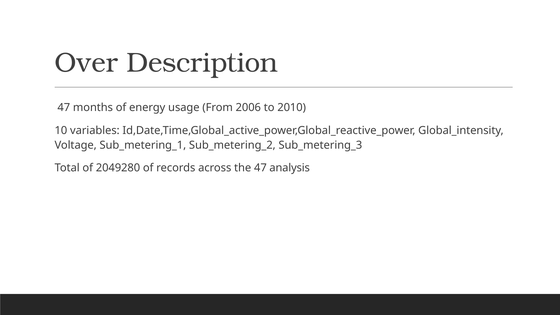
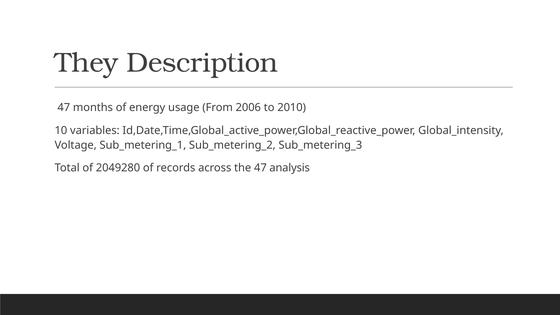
Over: Over -> They
